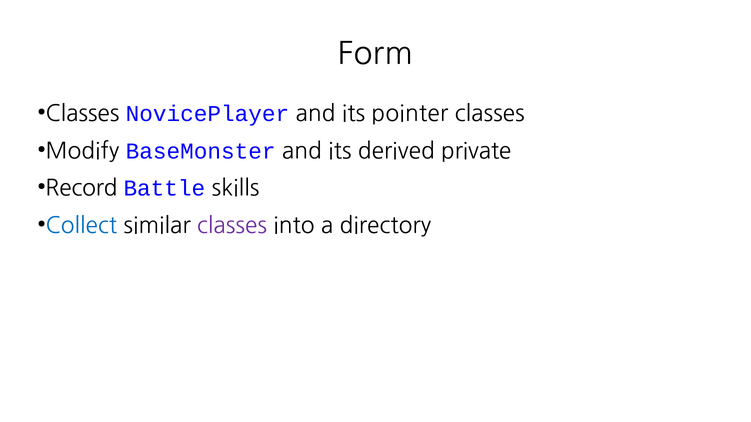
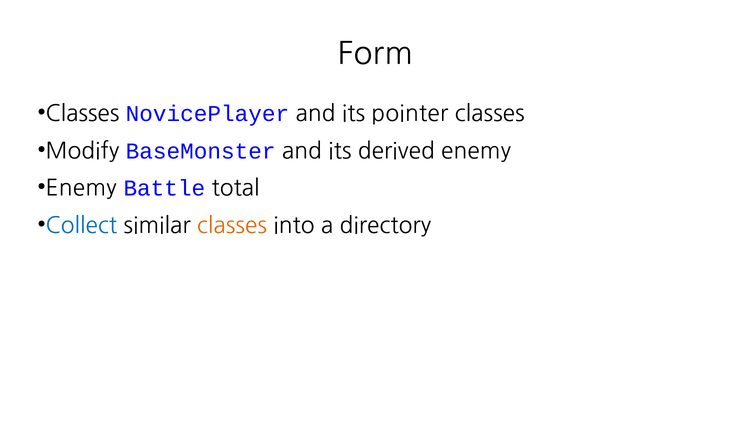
derived private: private -> enemy
Record at (81, 189): Record -> Enemy
skills: skills -> total
classes at (232, 226) colour: purple -> orange
